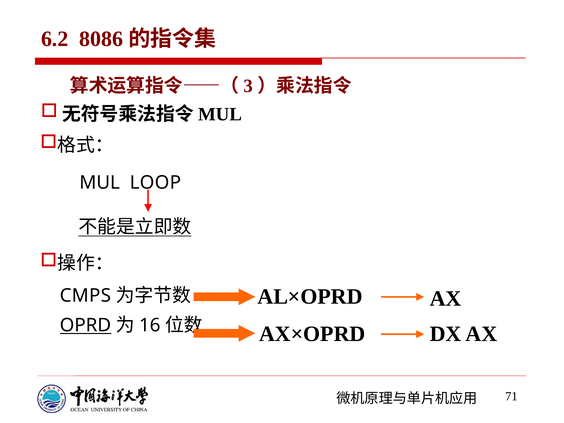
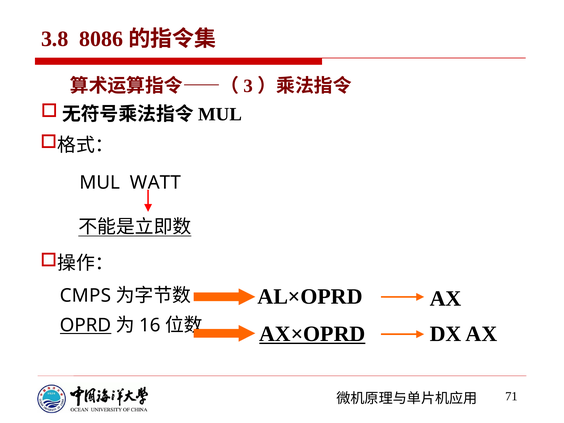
6.2: 6.2 -> 3.8
LOOP: LOOP -> WATT
AX×OPRD underline: none -> present
